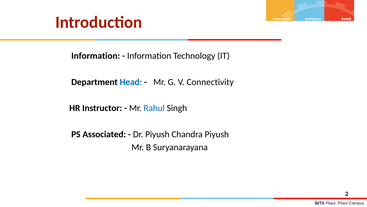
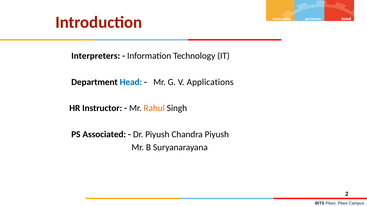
Information at (96, 56): Information -> Interpreters
Connectivity: Connectivity -> Applications
Rahul colour: blue -> orange
